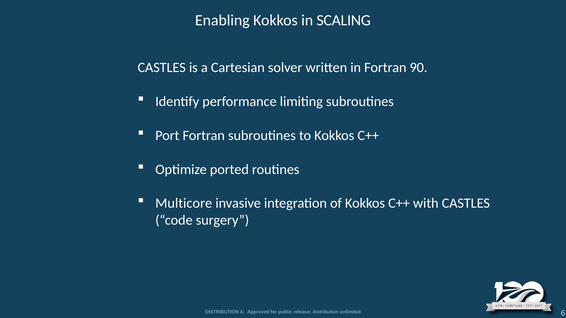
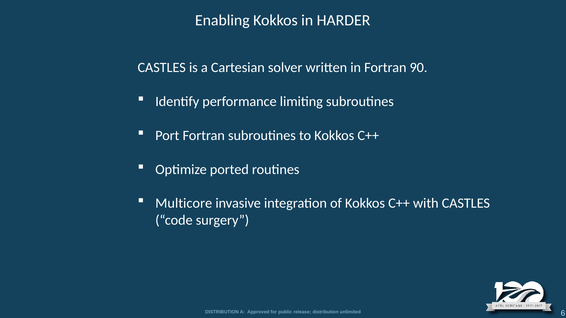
SCALING: SCALING -> HARDER
